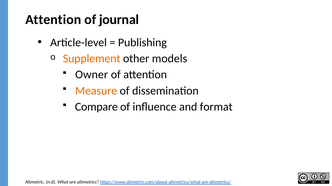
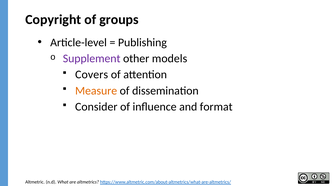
Attention at (53, 20): Attention -> Copyright
journal: journal -> groups
Supplement colour: orange -> purple
Owner: Owner -> Covers
Compare: Compare -> Consider
